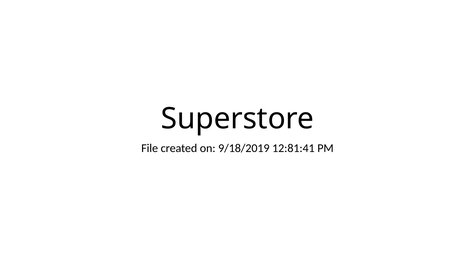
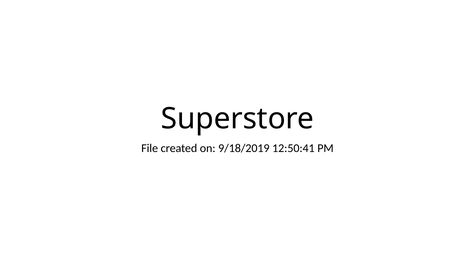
12:81:41: 12:81:41 -> 12:50:41
